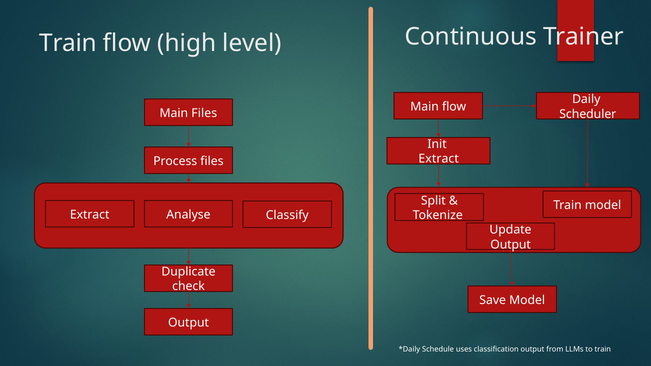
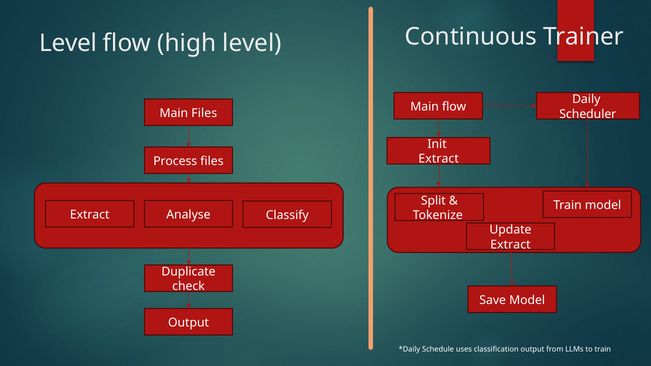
Train at (68, 43): Train -> Level
Output at (511, 245): Output -> Extract
